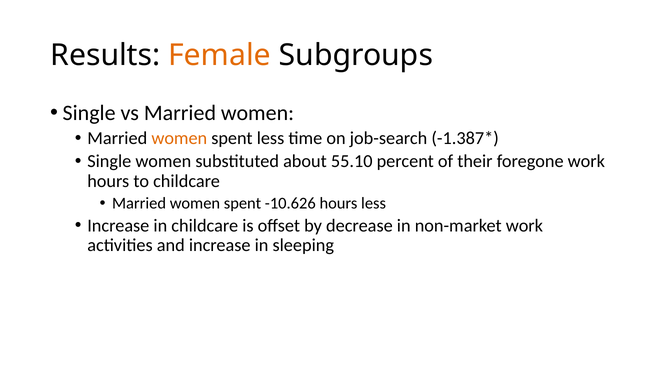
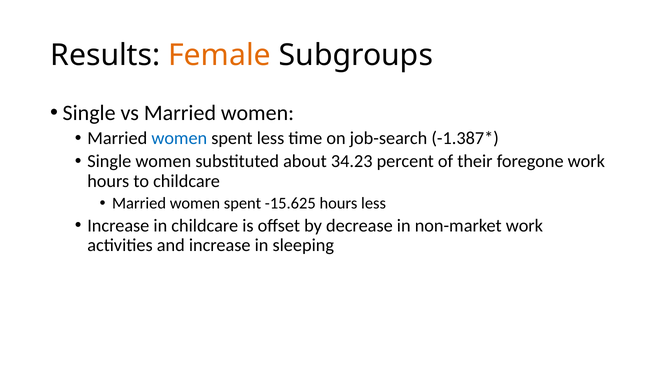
women at (179, 138) colour: orange -> blue
55.10: 55.10 -> 34.23
-10.626: -10.626 -> -15.625
